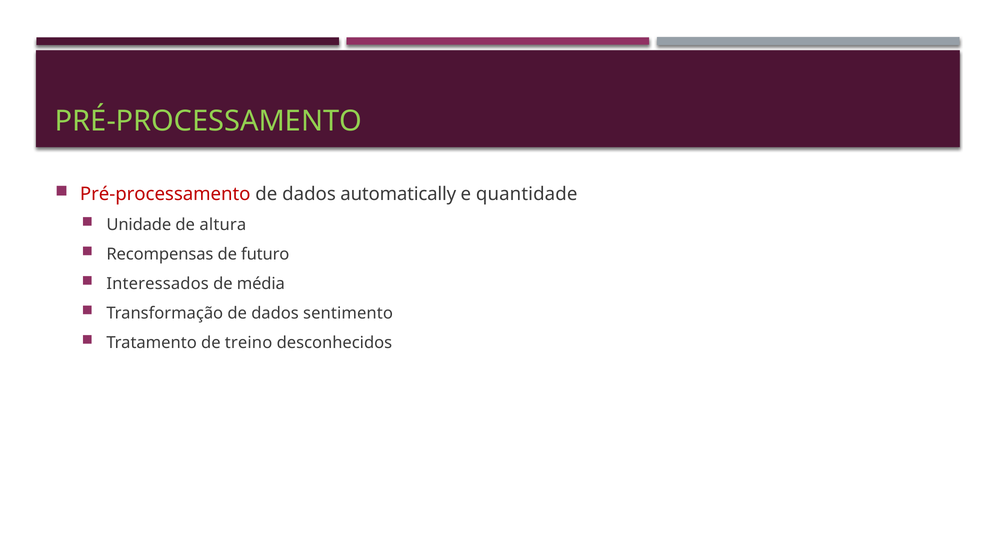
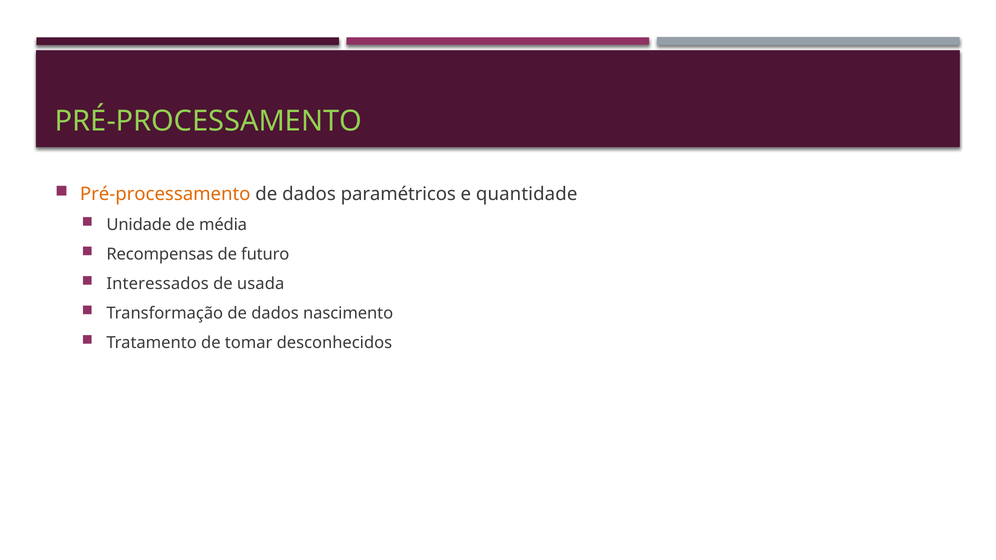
Pré-processamento at (165, 194) colour: red -> orange
automatically: automatically -> paramétricos
altura: altura -> média
média: média -> usada
sentimento: sentimento -> nascimento
treino: treino -> tomar
